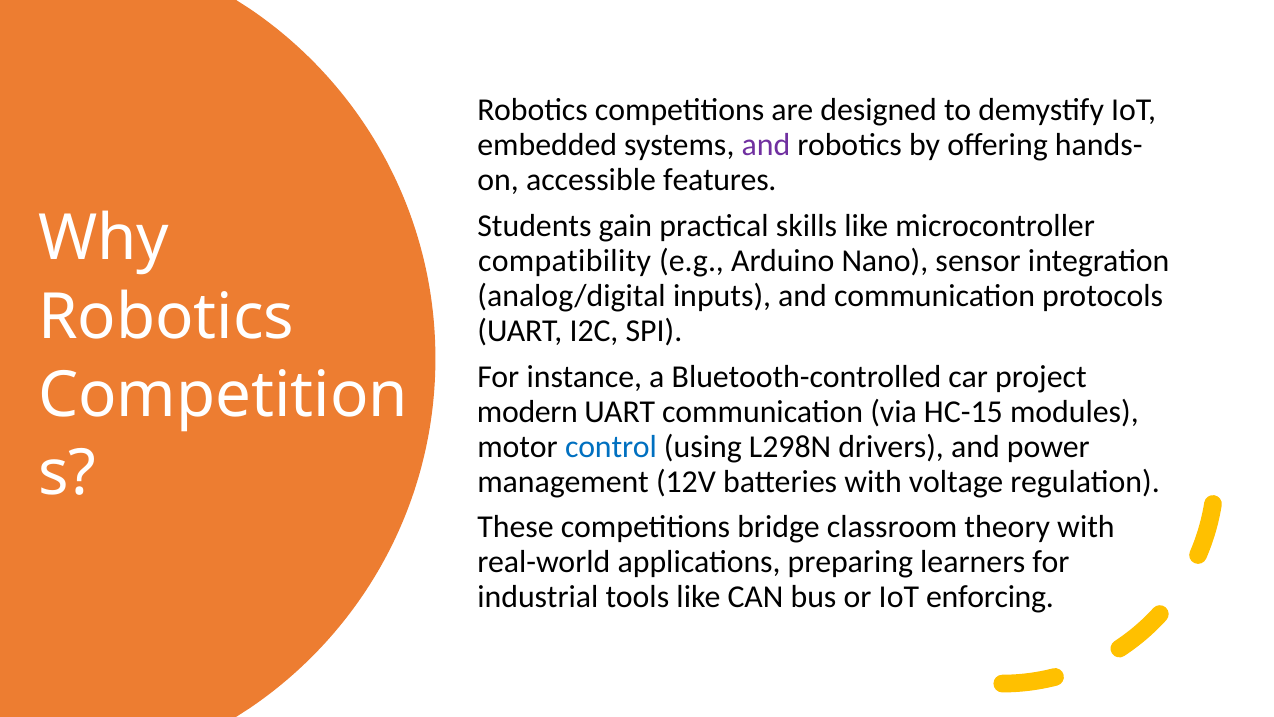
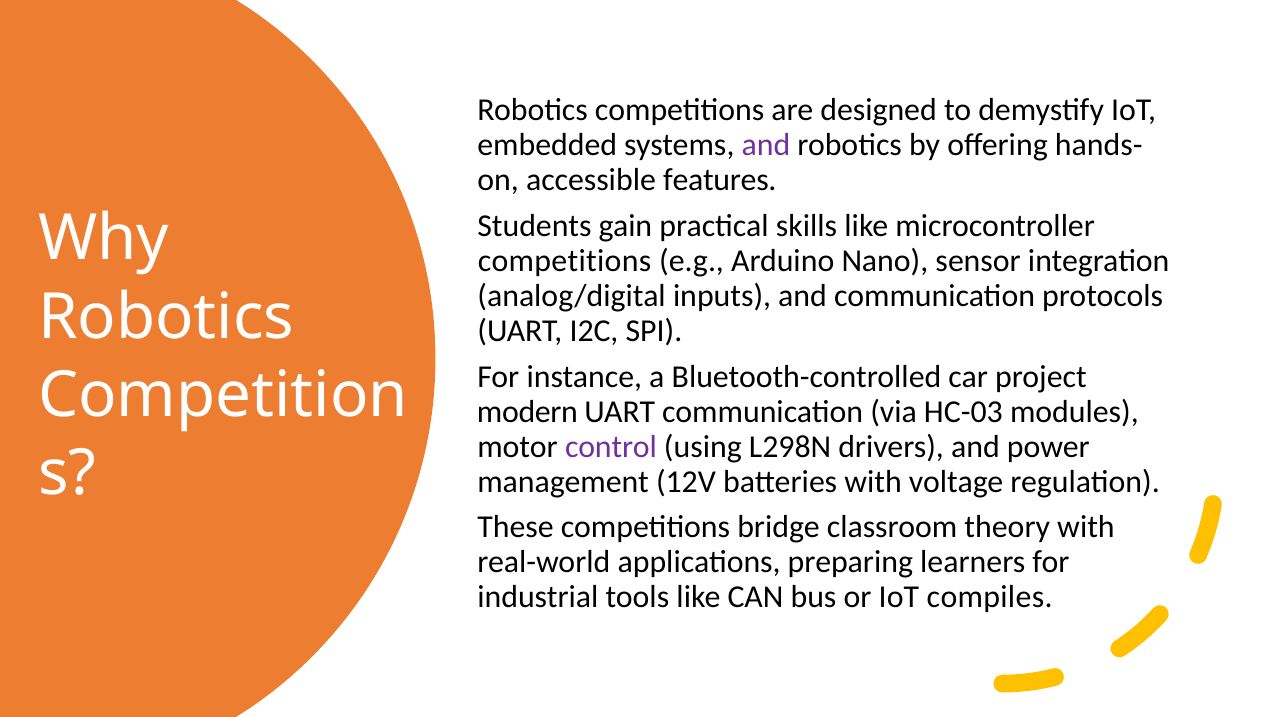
compatibility at (565, 261): compatibility -> competitions
HC-15: HC-15 -> HC-03
control colour: blue -> purple
enforcing: enforcing -> compiles
